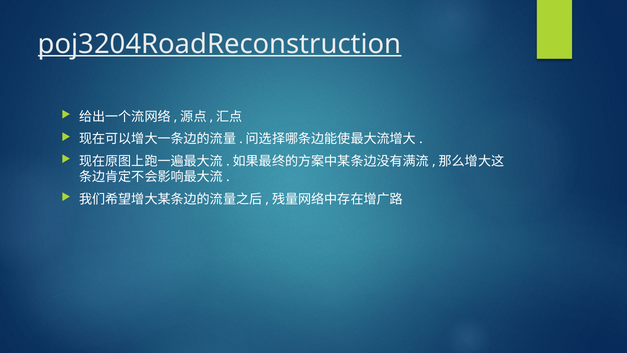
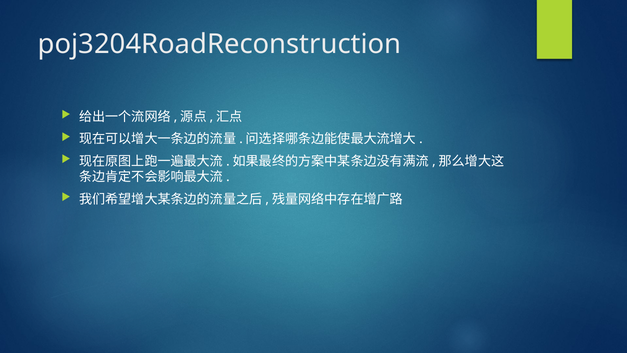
poj3204RoadReconstruction underline: present -> none
